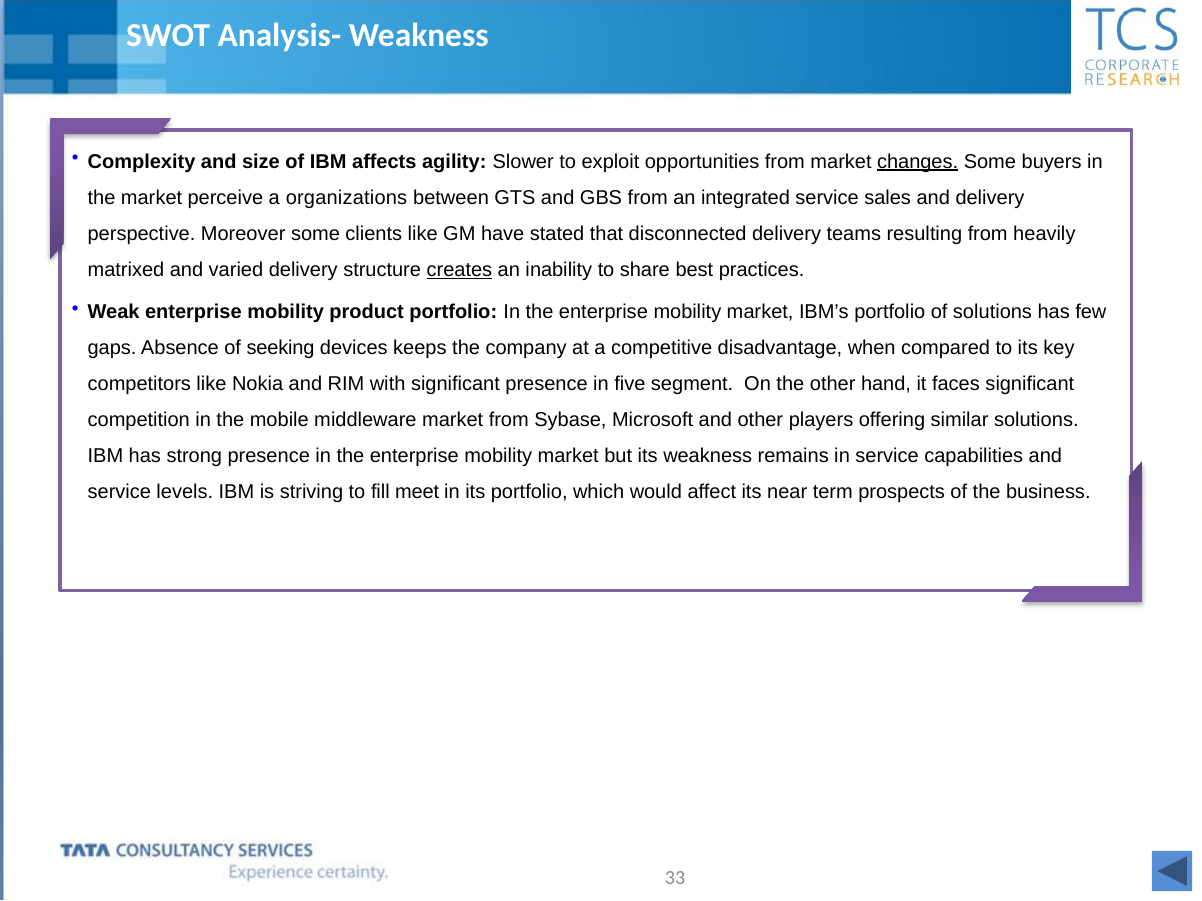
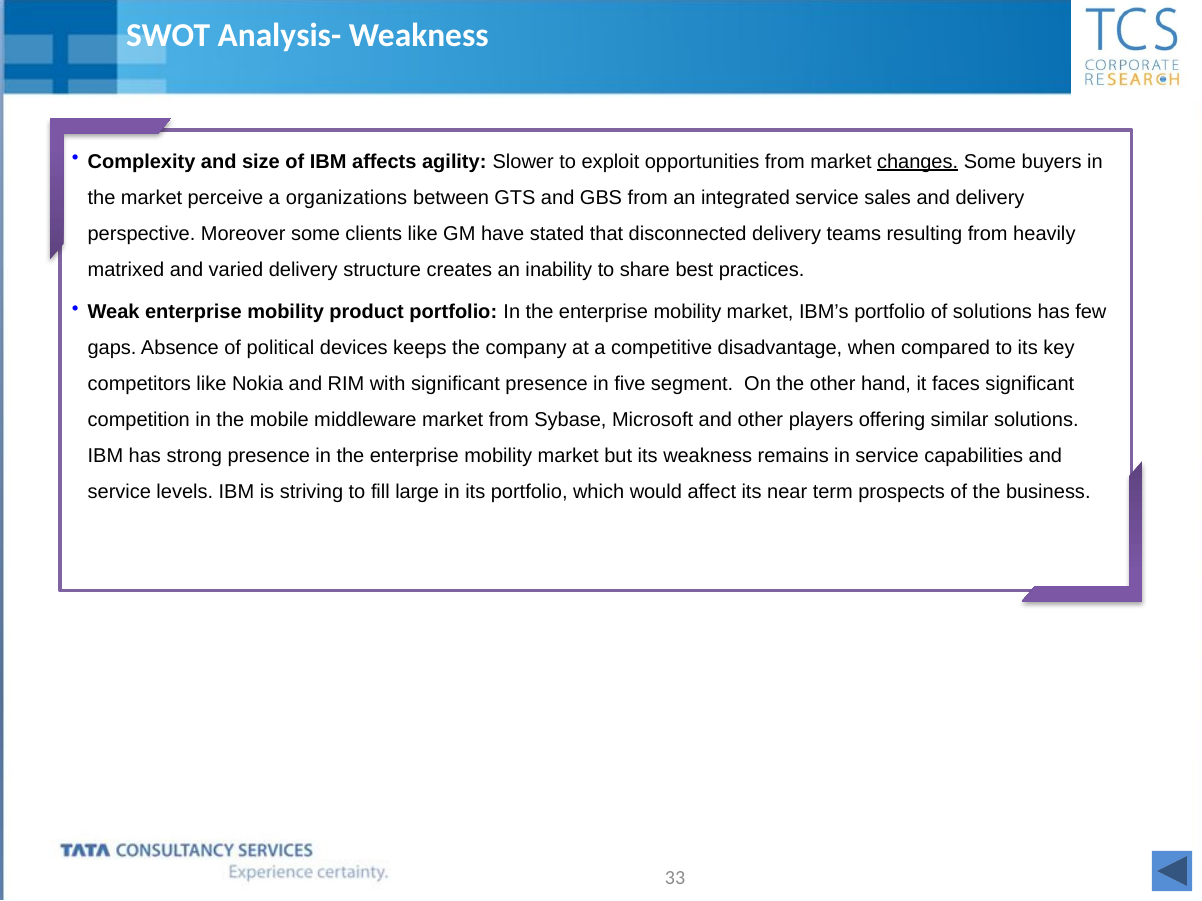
creates underline: present -> none
seeking: seeking -> political
meet: meet -> large
